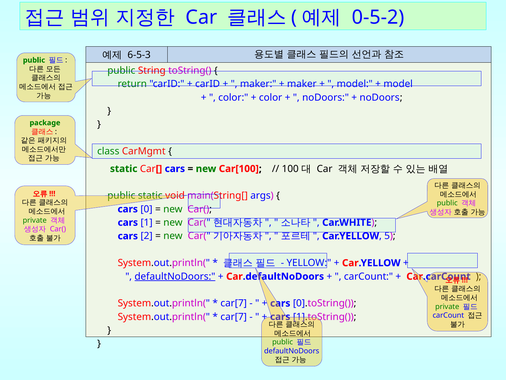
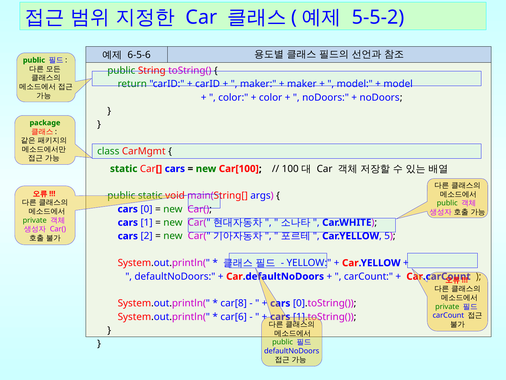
0-5-2: 0-5-2 -> 5-5-2
6-5-3: 6-5-3 -> 6-5-6
defaultNoDoors at (175, 276) underline: present -> none
car[7 at (234, 303): car[7 -> car[8
car[7 at (234, 316): car[7 -> car[6
